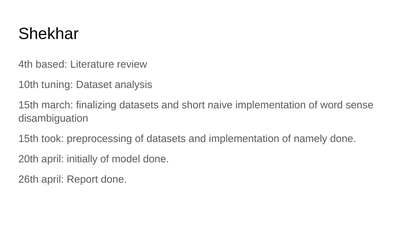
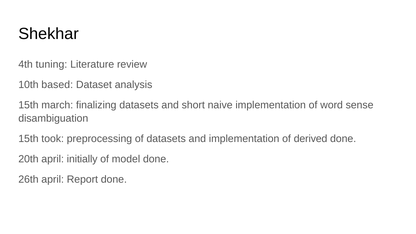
based: based -> tuning
tuning: tuning -> based
namely: namely -> derived
